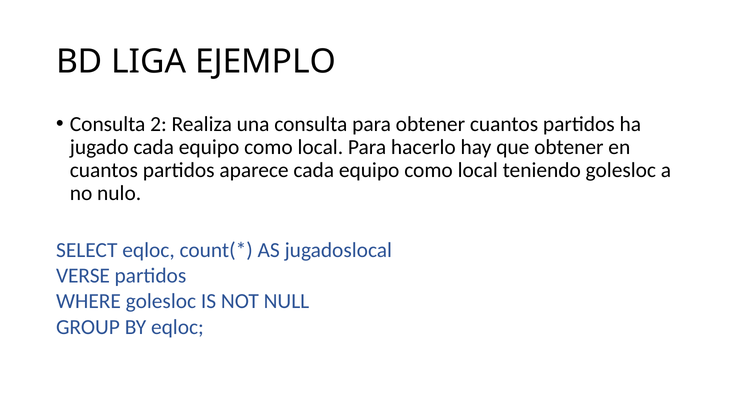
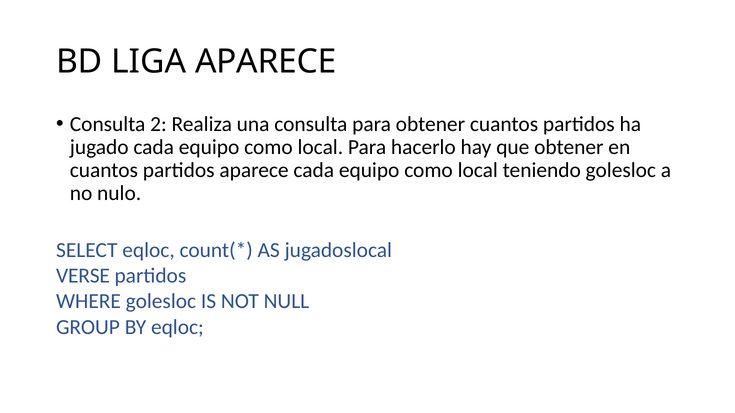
LIGA EJEMPLO: EJEMPLO -> APARECE
